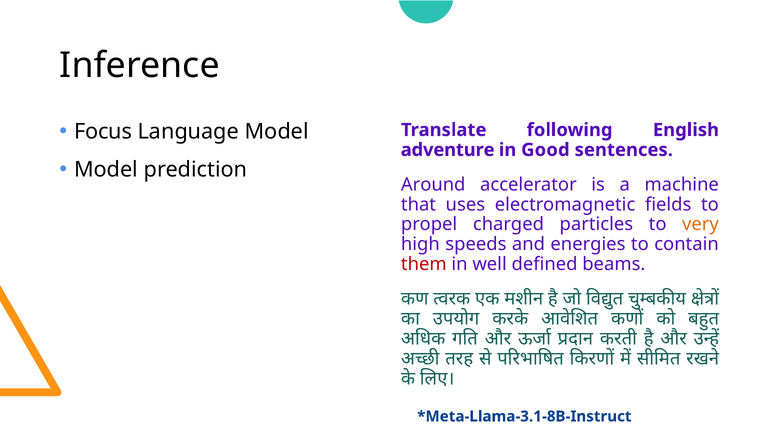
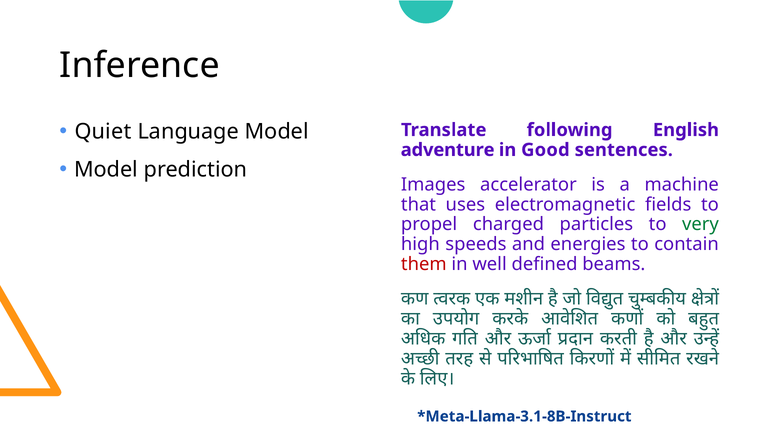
Focus: Focus -> Quiet
Around: Around -> Images
very colour: orange -> green
